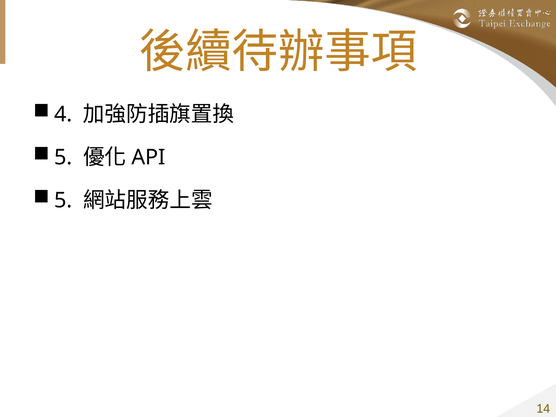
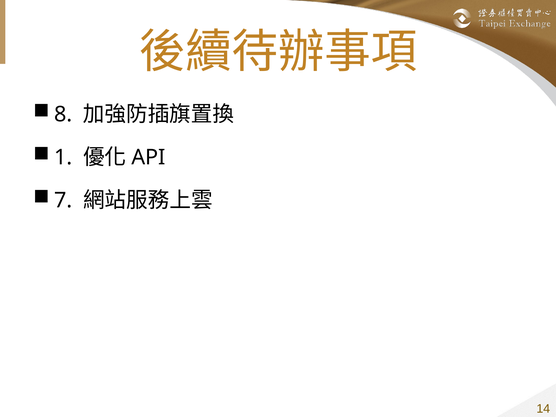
4: 4 -> 8
5 at (63, 157): 5 -> 1
5 at (63, 200): 5 -> 7
